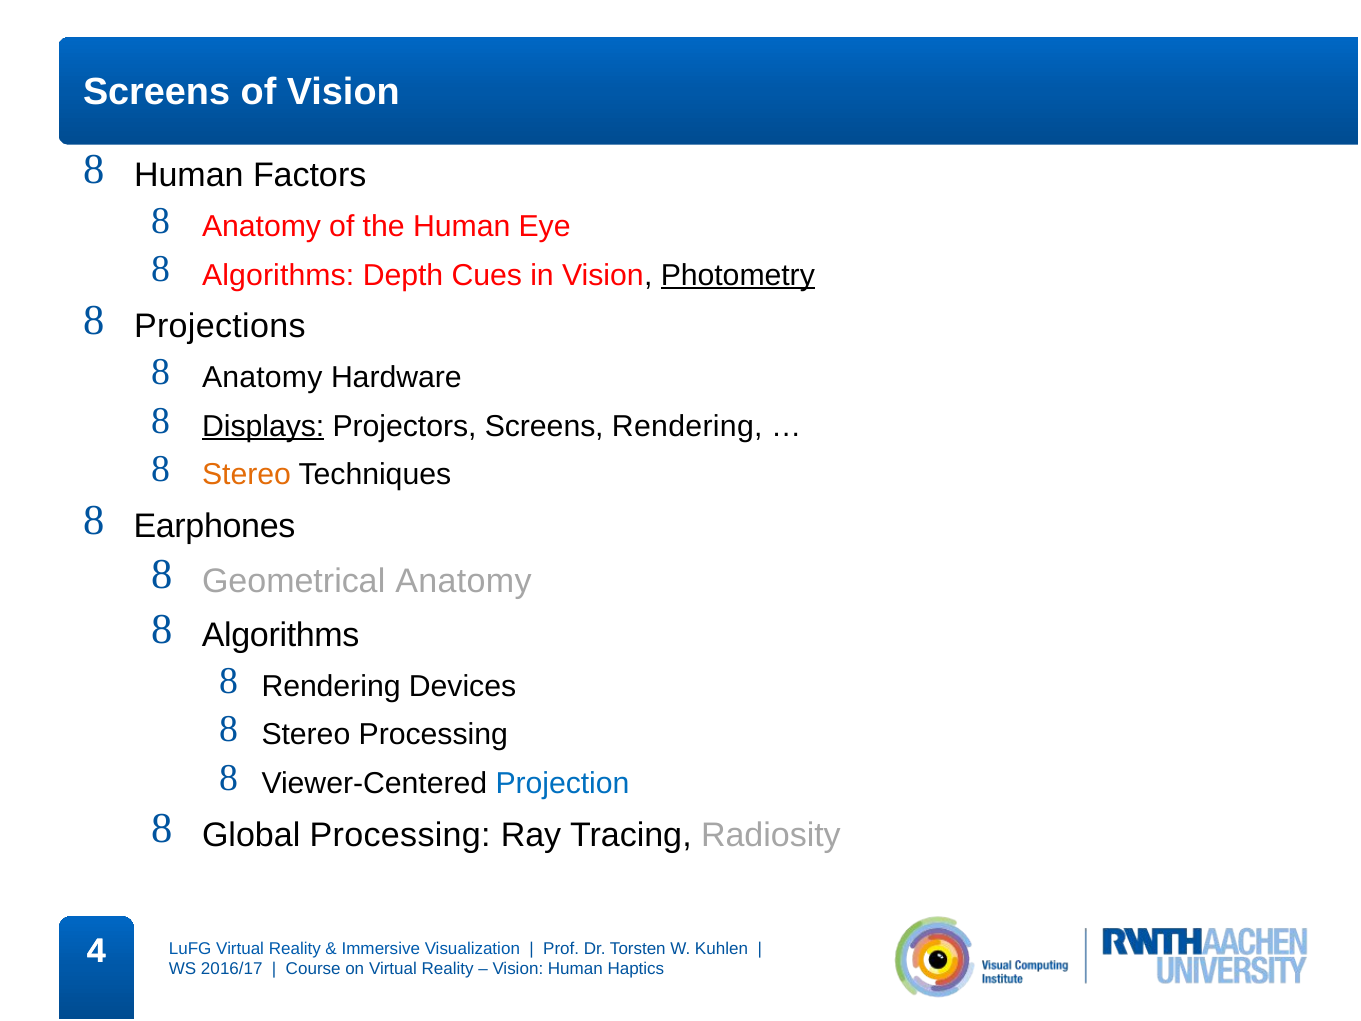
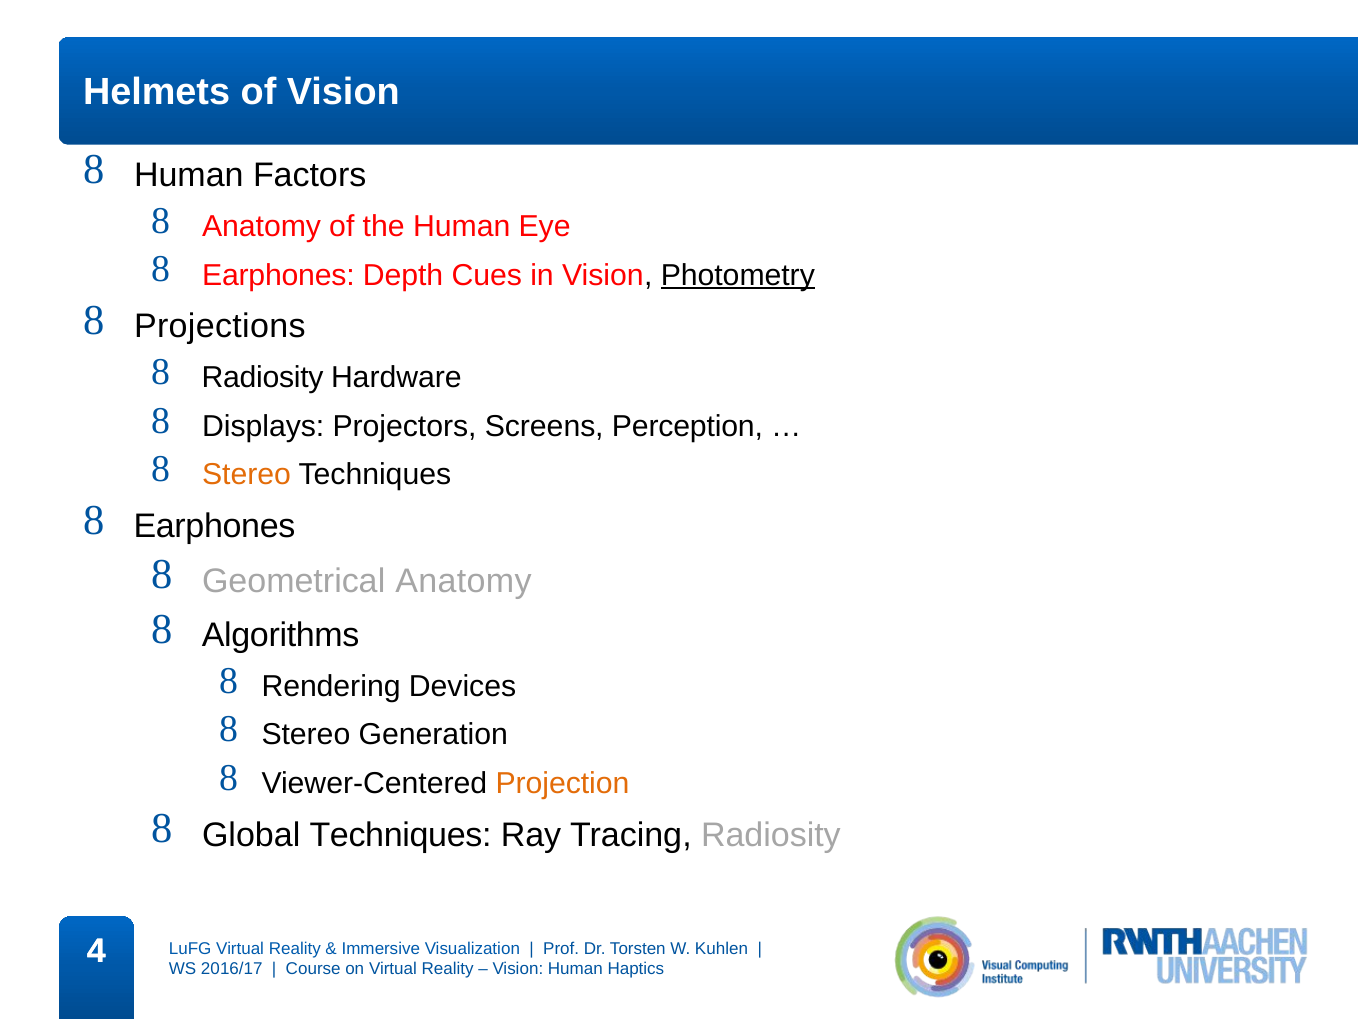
Screens at (157, 92): Screens -> Helmets
Algorithms at (278, 275): Algorithms -> Earphones
Anatomy at (262, 378): Anatomy -> Radiosity
Displays underline: present -> none
Screens Rendering: Rendering -> Perception
Stereo Processing: Processing -> Generation
Projection colour: blue -> orange
Global Processing: Processing -> Techniques
